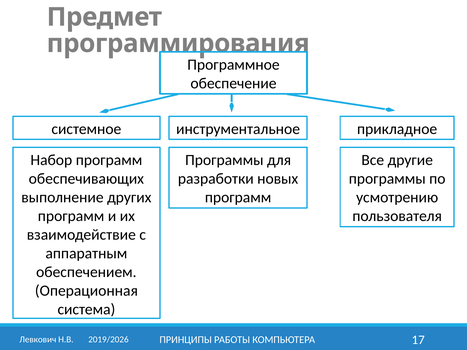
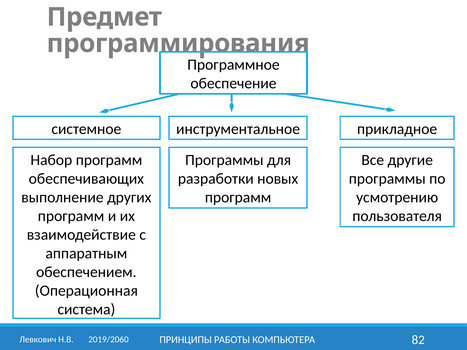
17: 17 -> 82
2019/2026: 2019/2026 -> 2019/2060
